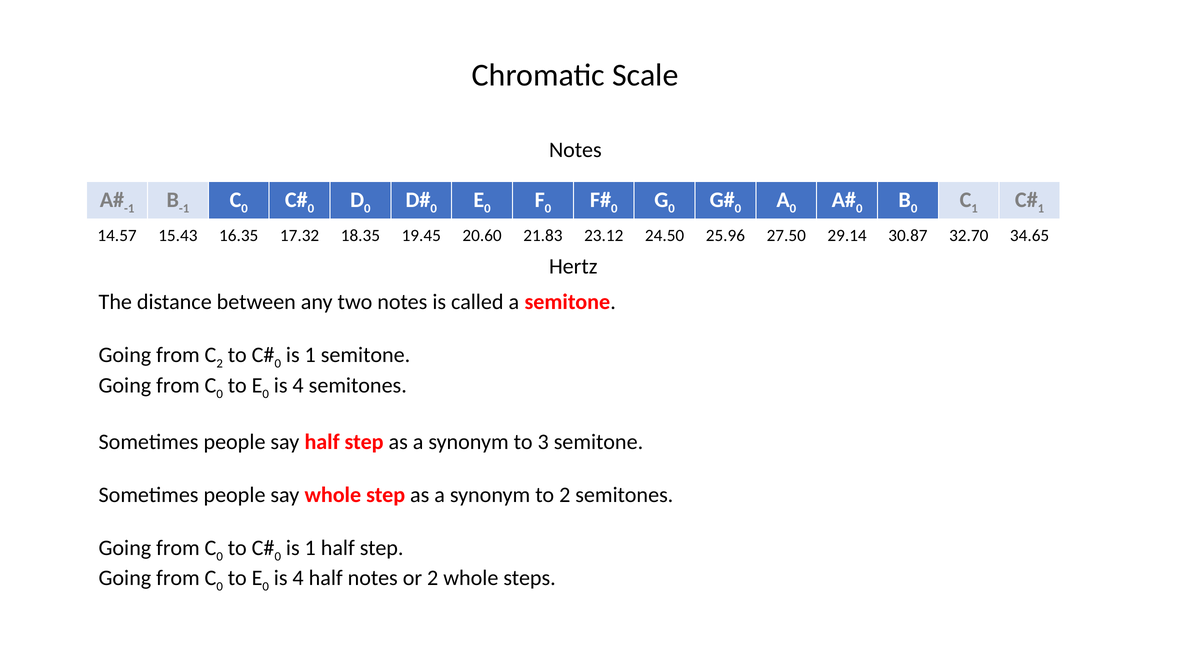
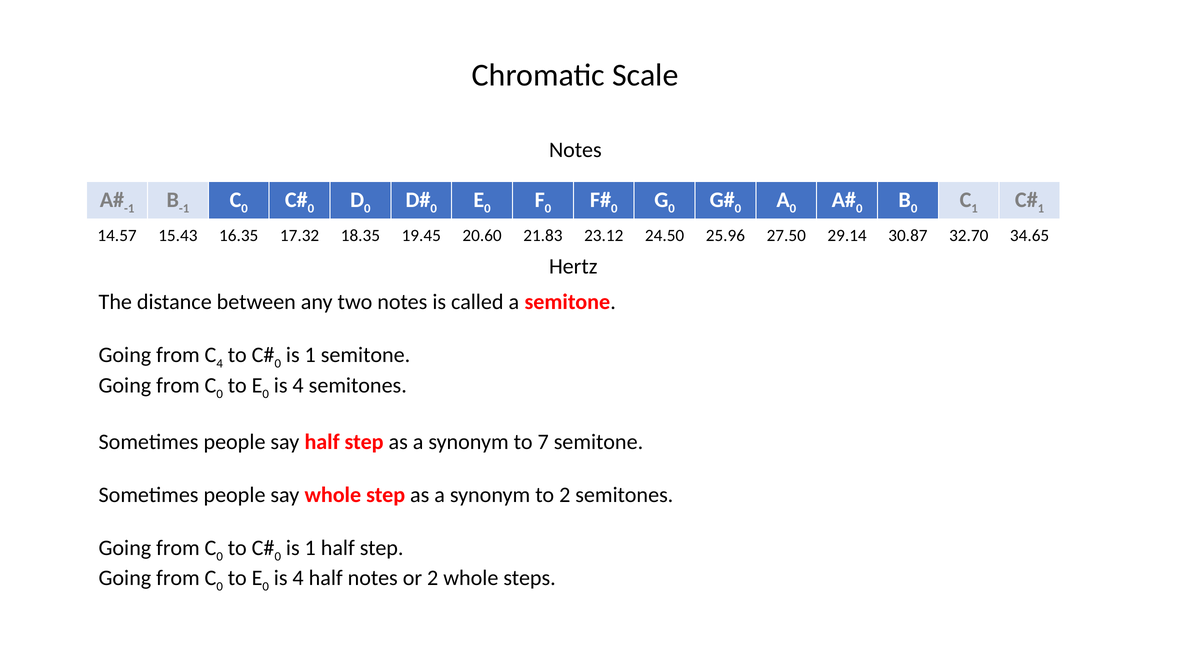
C 2: 2 -> 4
3: 3 -> 7
